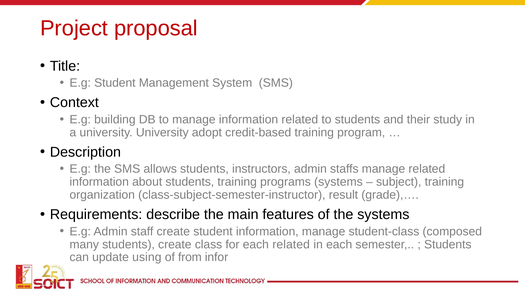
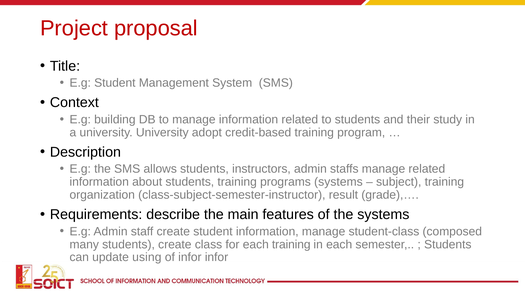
each related: related -> training
of from: from -> infor
